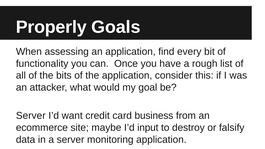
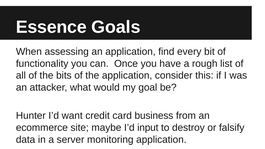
Properly: Properly -> Essence
Server at (31, 116): Server -> Hunter
